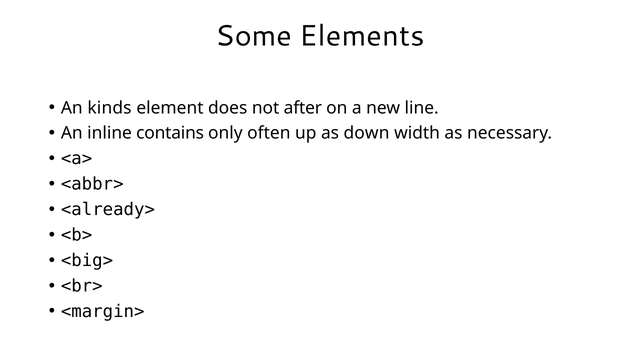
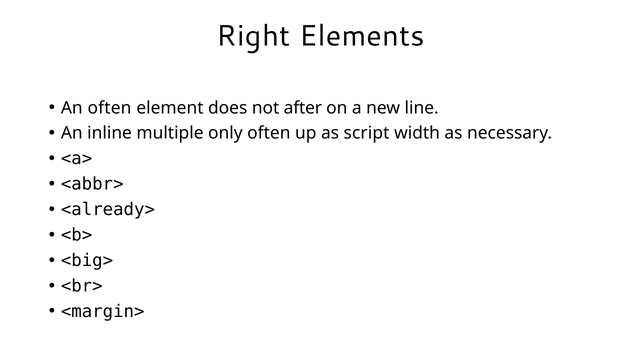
Some: Some -> Right
An kinds: kinds -> often
contains: contains -> multiple
down: down -> script
